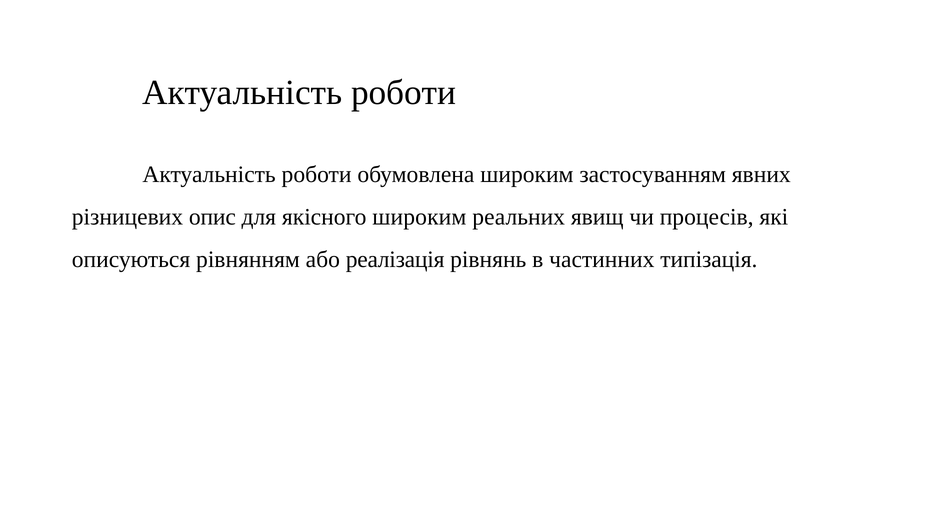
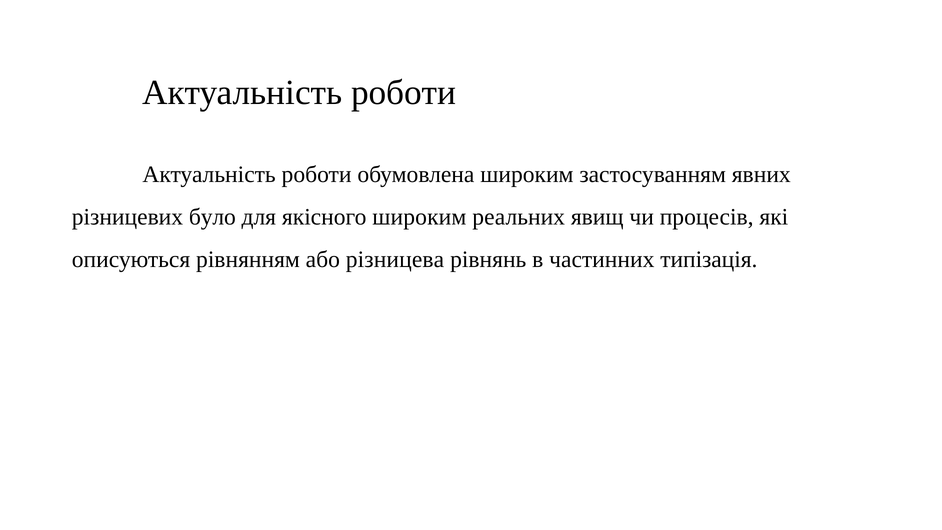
опис: опис -> було
реалізація: реалізація -> різницева
